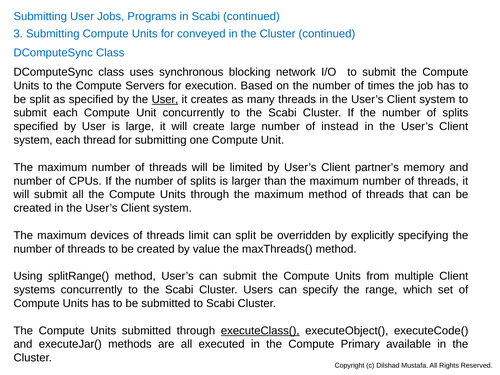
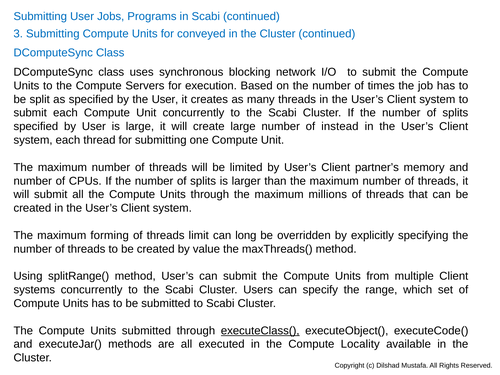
User at (165, 99) underline: present -> none
maximum method: method -> millions
devices: devices -> forming
can split: split -> long
Primary: Primary -> Locality
